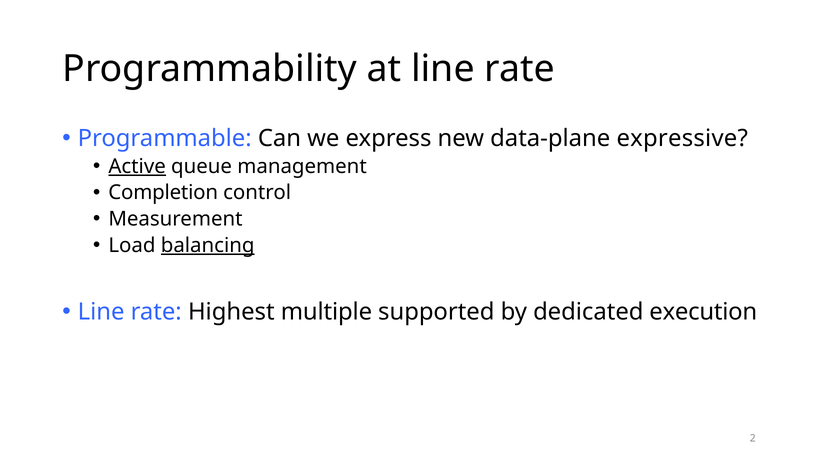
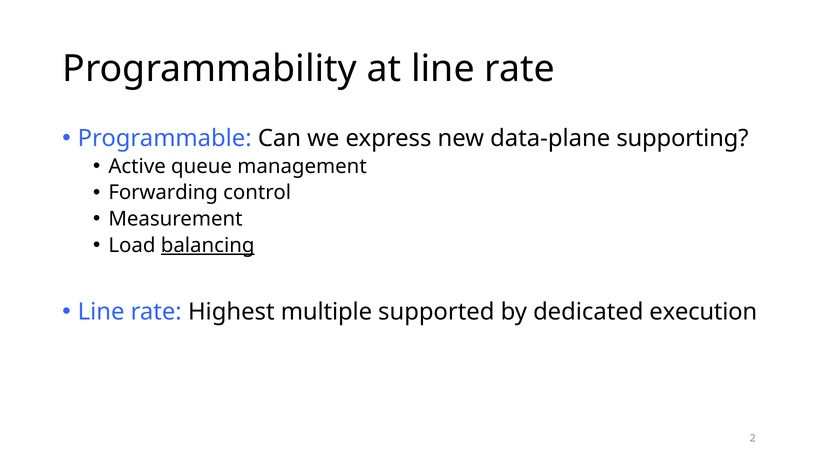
expressive: expressive -> supporting
Active underline: present -> none
Completion: Completion -> Forwarding
